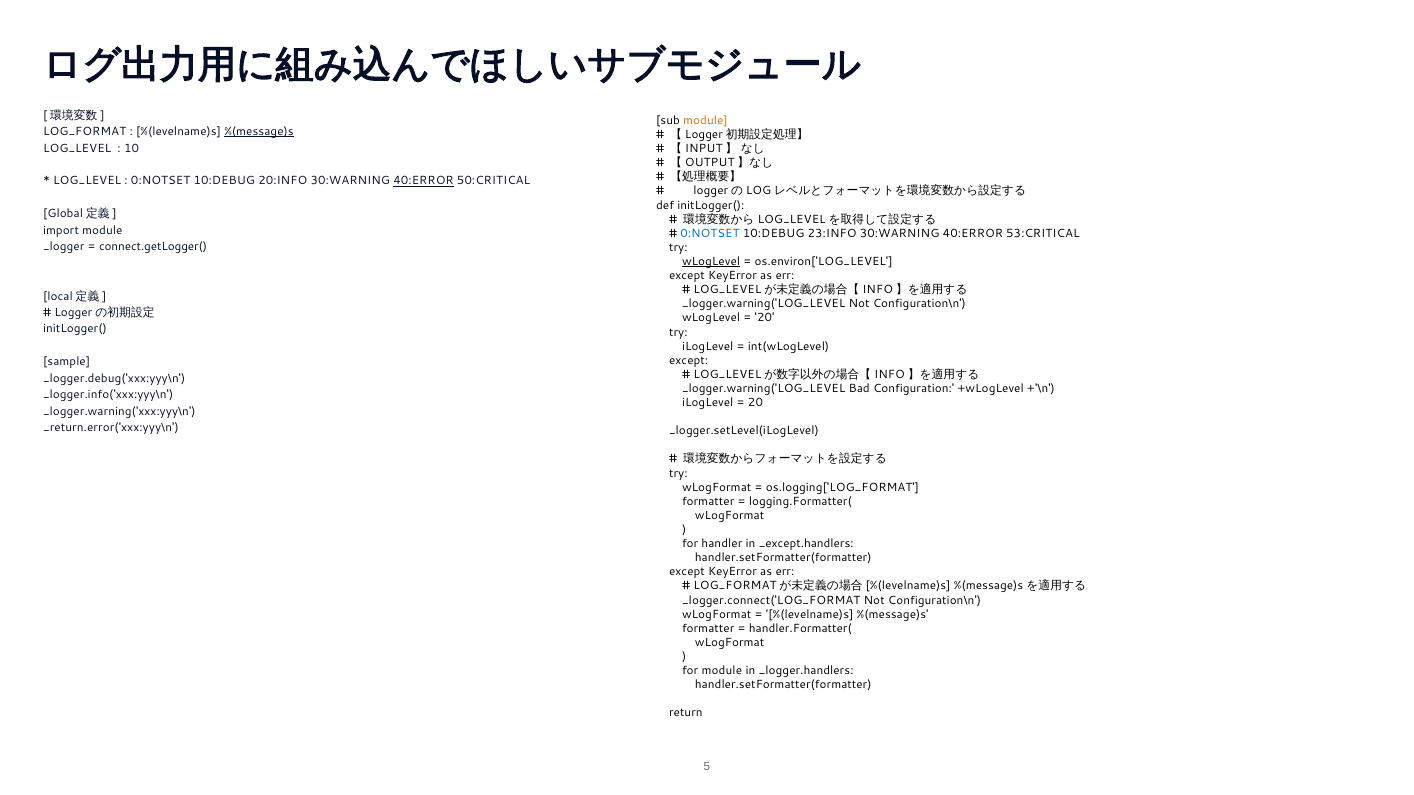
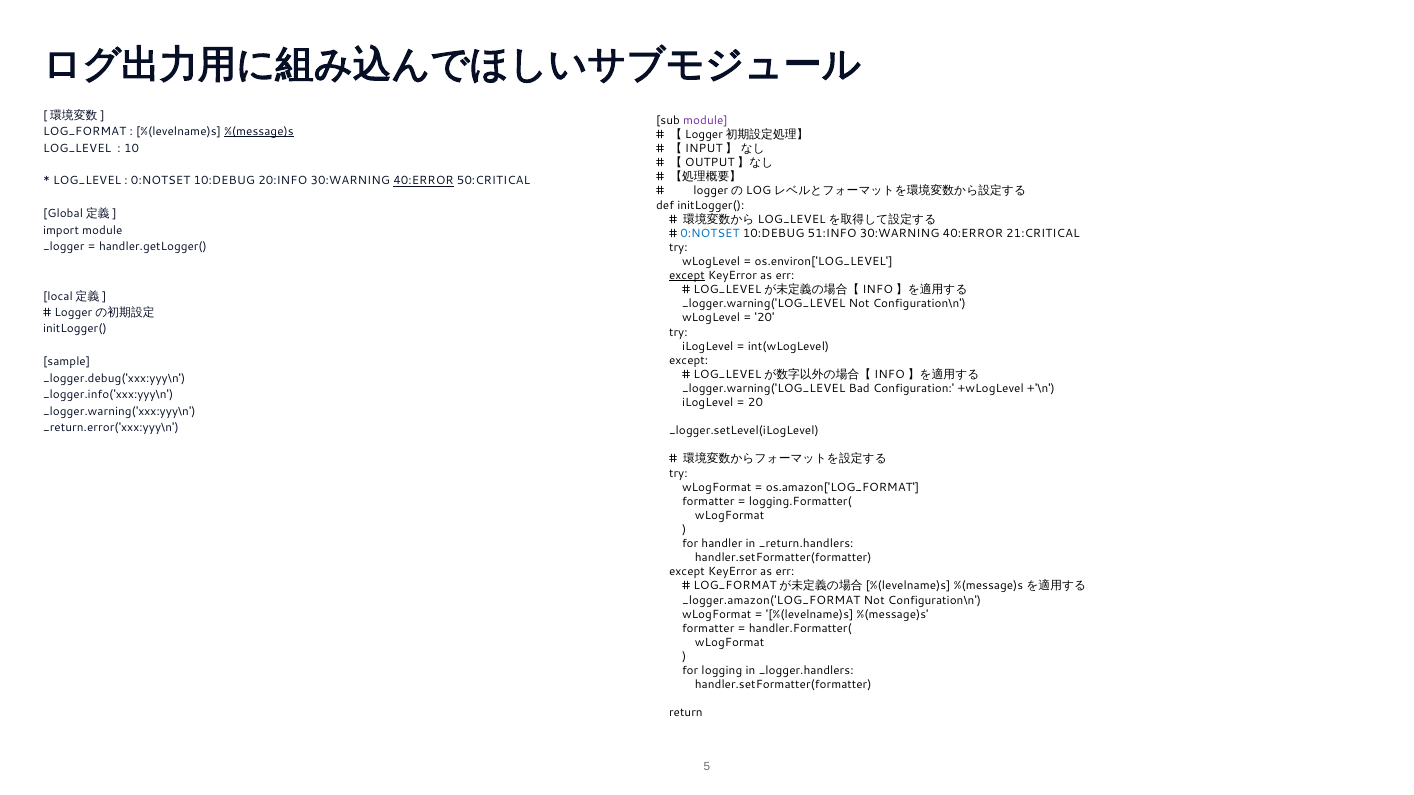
module at (705, 121) colour: orange -> purple
23:INFO: 23:INFO -> 51:INFO
53:CRITICAL: 53:CRITICAL -> 21:CRITICAL
connect.getLogger(: connect.getLogger( -> handler.getLogger(
wLogLevel at (711, 262) underline: present -> none
except at (687, 276) underline: none -> present
os.logging['LOG_FORMAT: os.logging['LOG_FORMAT -> os.amazon['LOG_FORMAT
_except.handlers: _except.handlers -> _return.handlers
_logger.connect('LOG_FORMAT: _logger.connect('LOG_FORMAT -> _logger.amazon('LOG_FORMAT
for module: module -> logging
